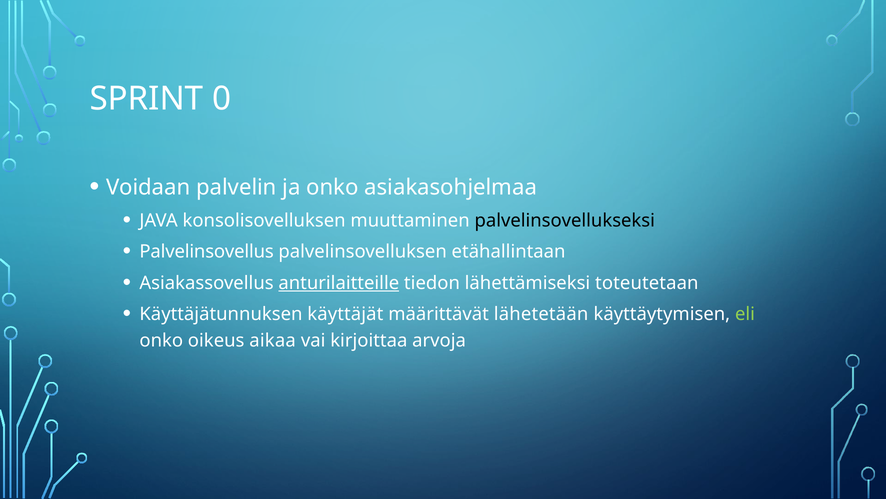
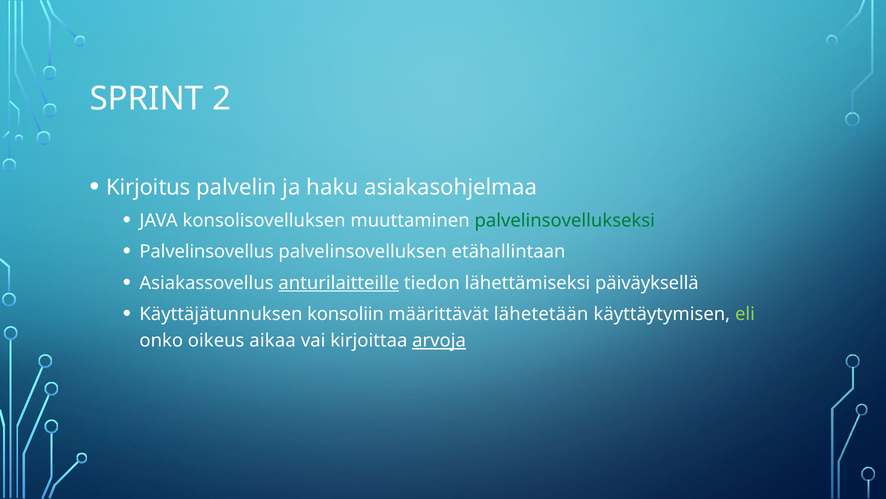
0: 0 -> 2
Voidaan: Voidaan -> Kirjoitus
ja onko: onko -> haku
palvelinsovellukseksi colour: black -> green
toteutetaan: toteutetaan -> päiväyksellä
käyttäjät: käyttäjät -> konsoliin
arvoja underline: none -> present
